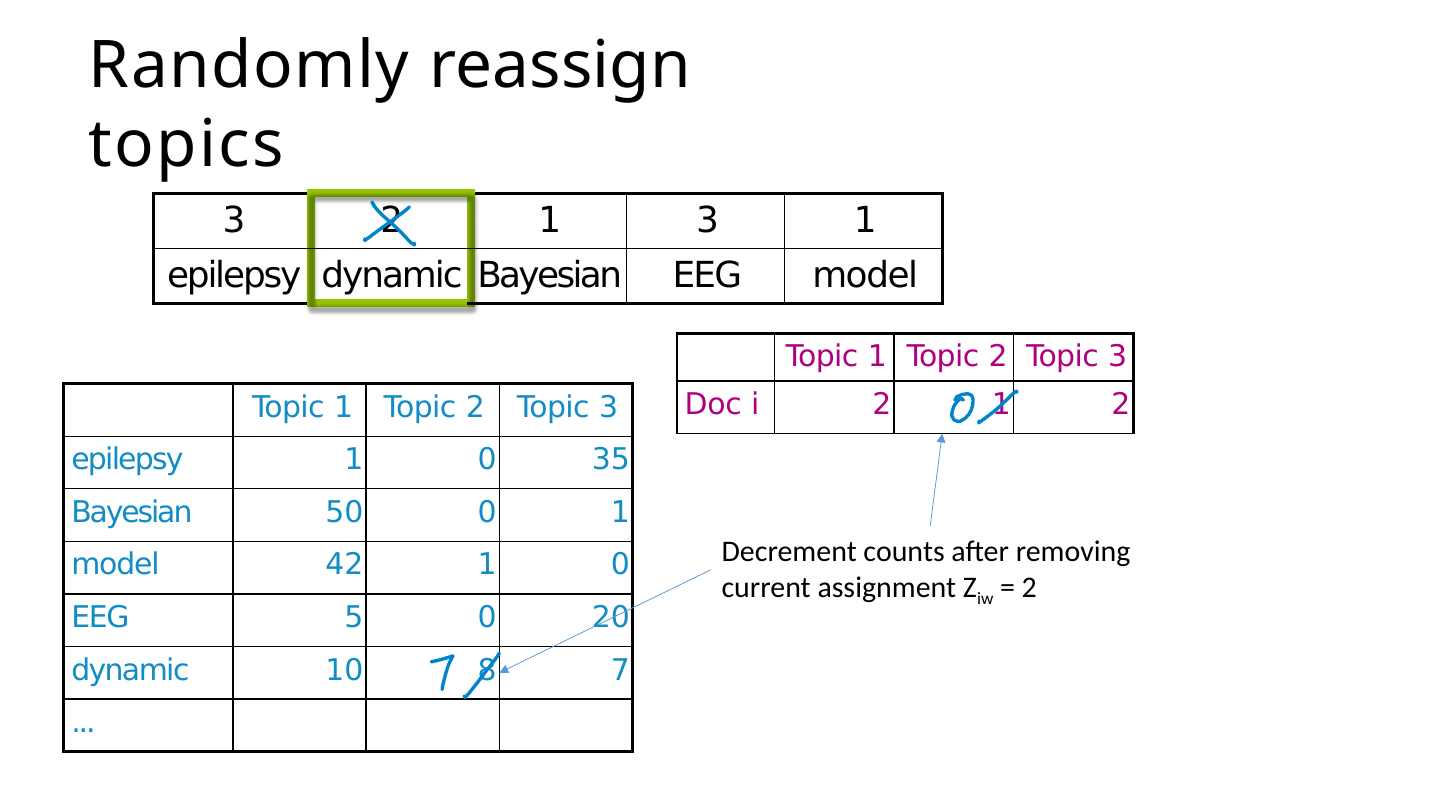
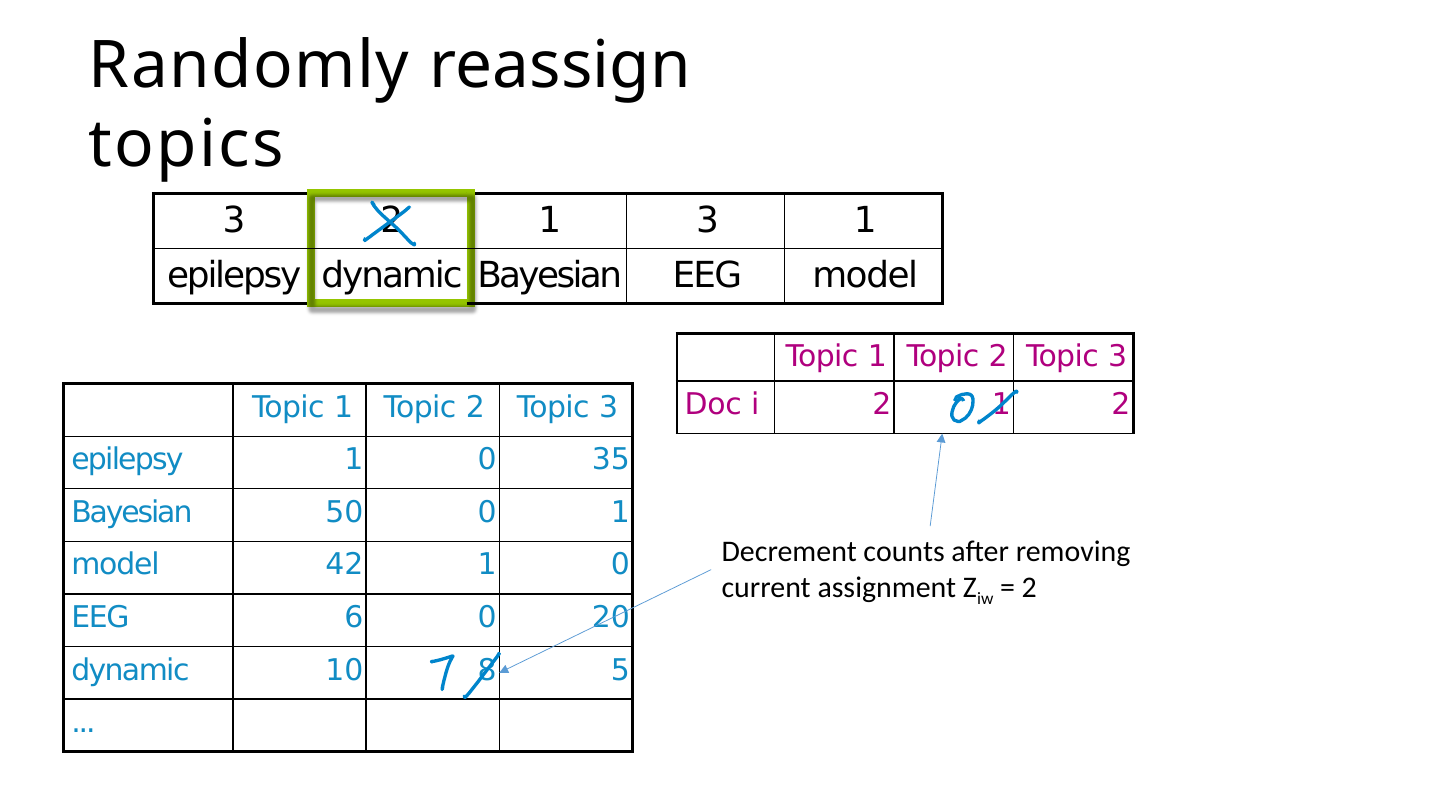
5: 5 -> 6
7: 7 -> 5
